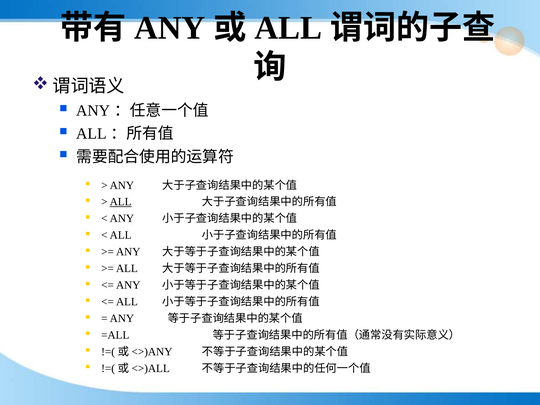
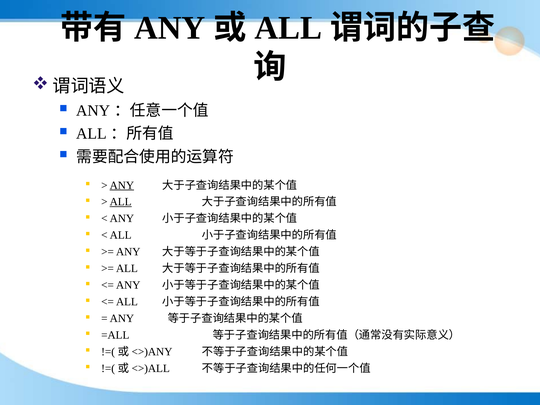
ANY at (122, 185) underline: none -> present
